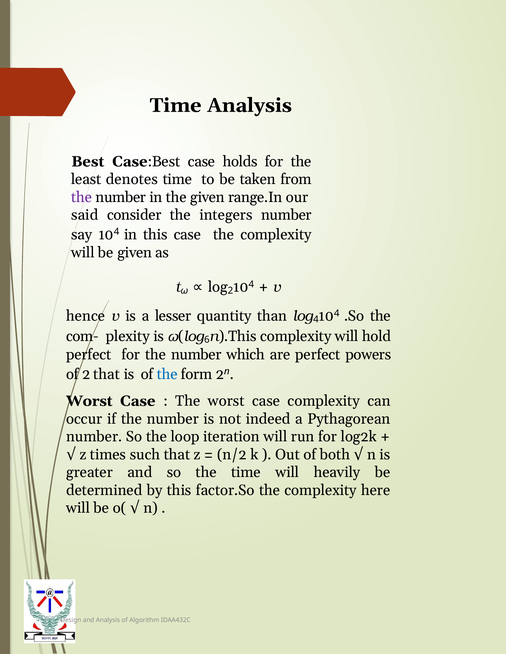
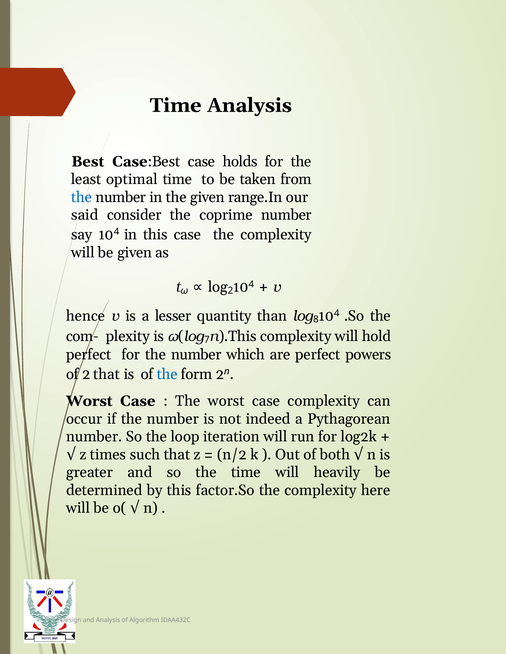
denotes: denotes -> optimal
the at (82, 197) colour: purple -> blue
integers: integers -> coprime
4: 4 -> 8
6: 6 -> 7
